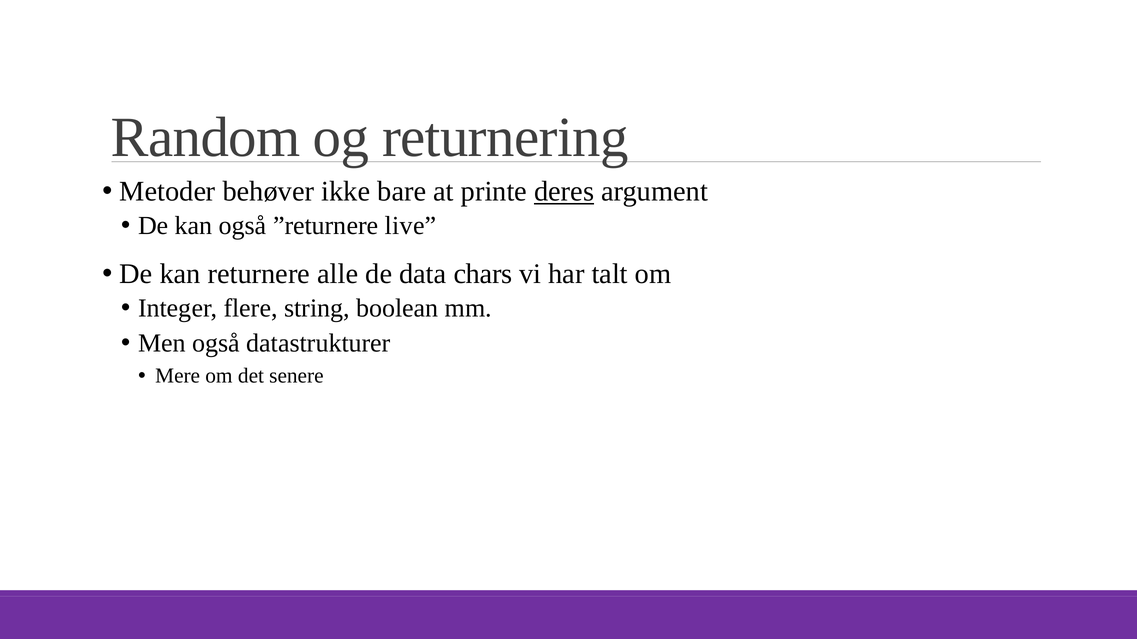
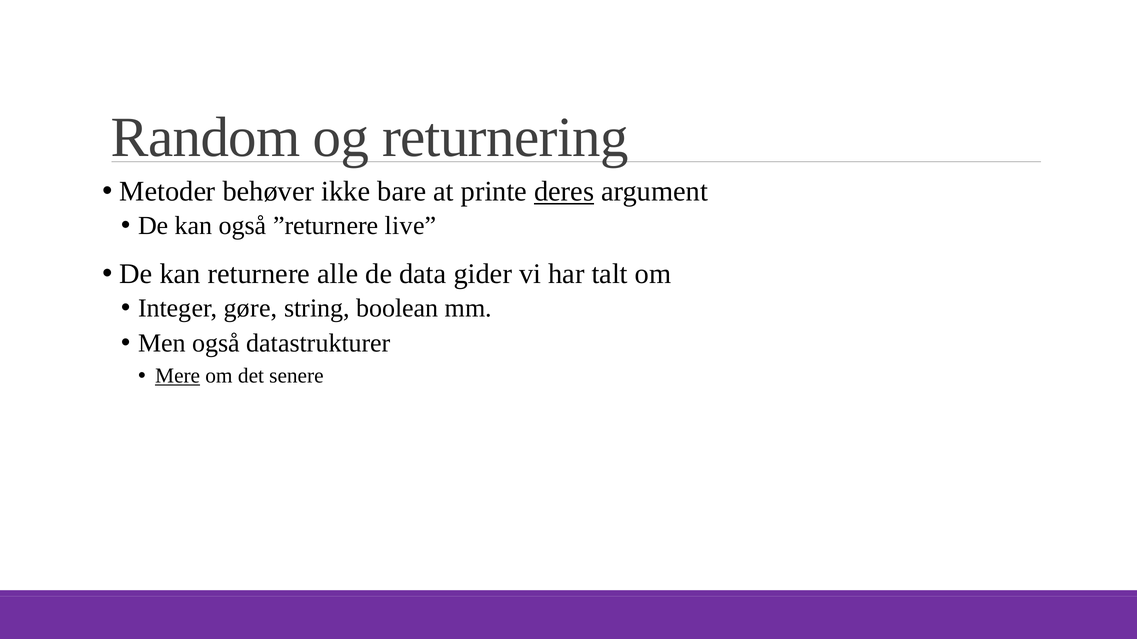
chars: chars -> gider
flere: flere -> gøre
Mere underline: none -> present
